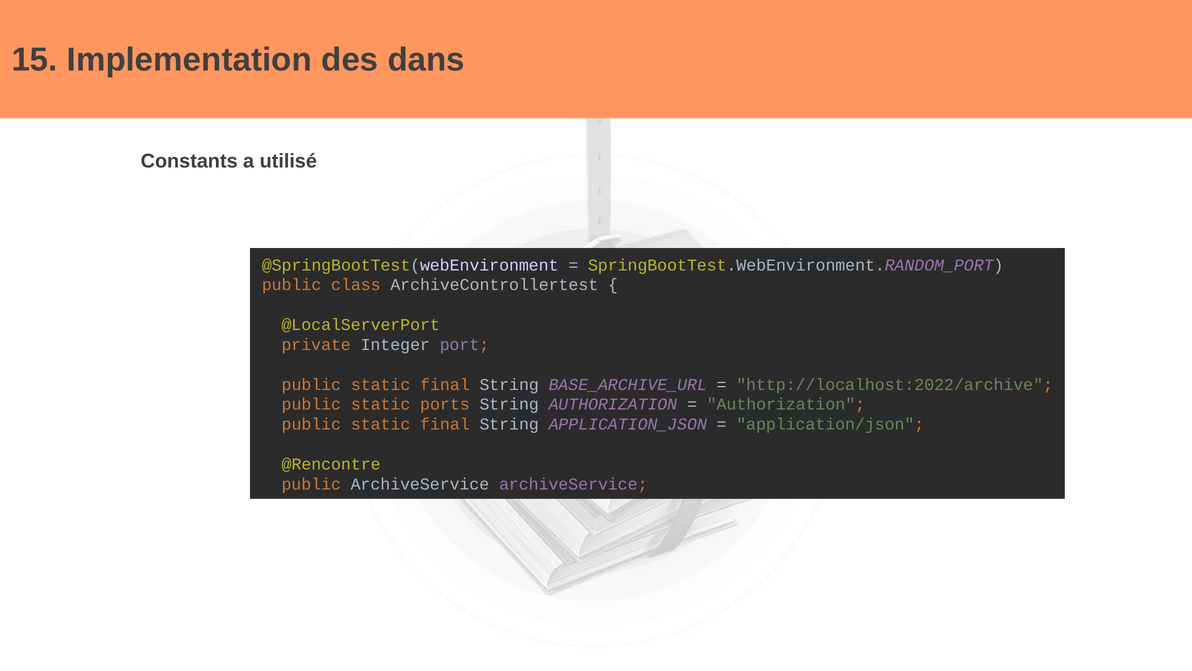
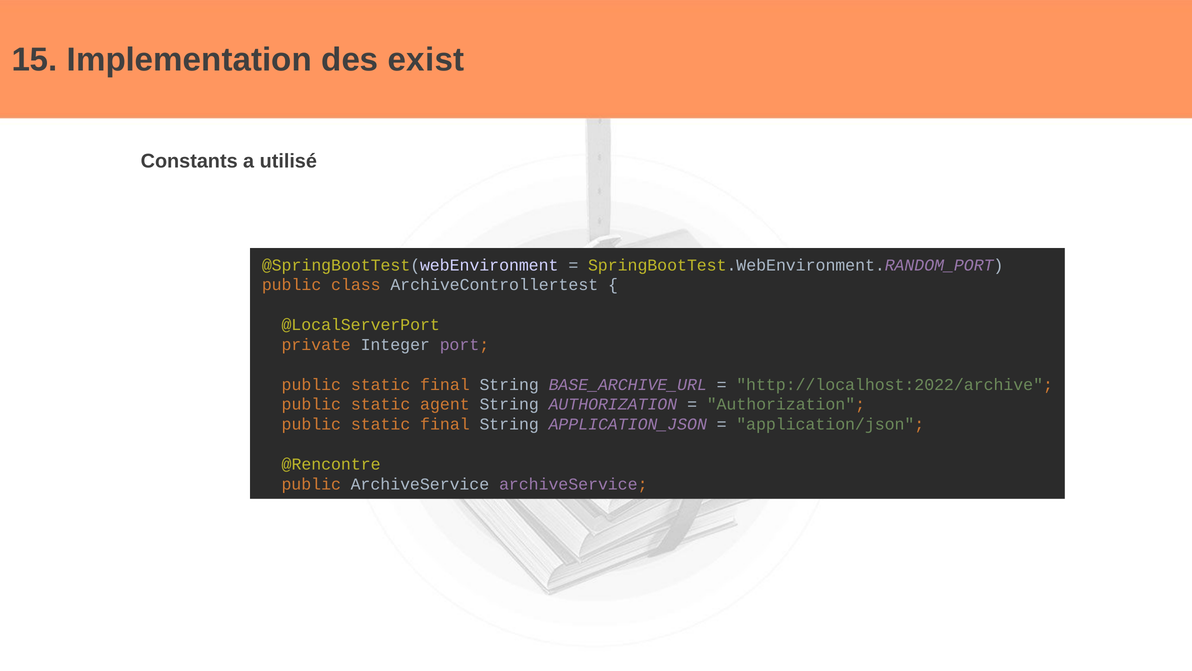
dans: dans -> exist
ports: ports -> agent
